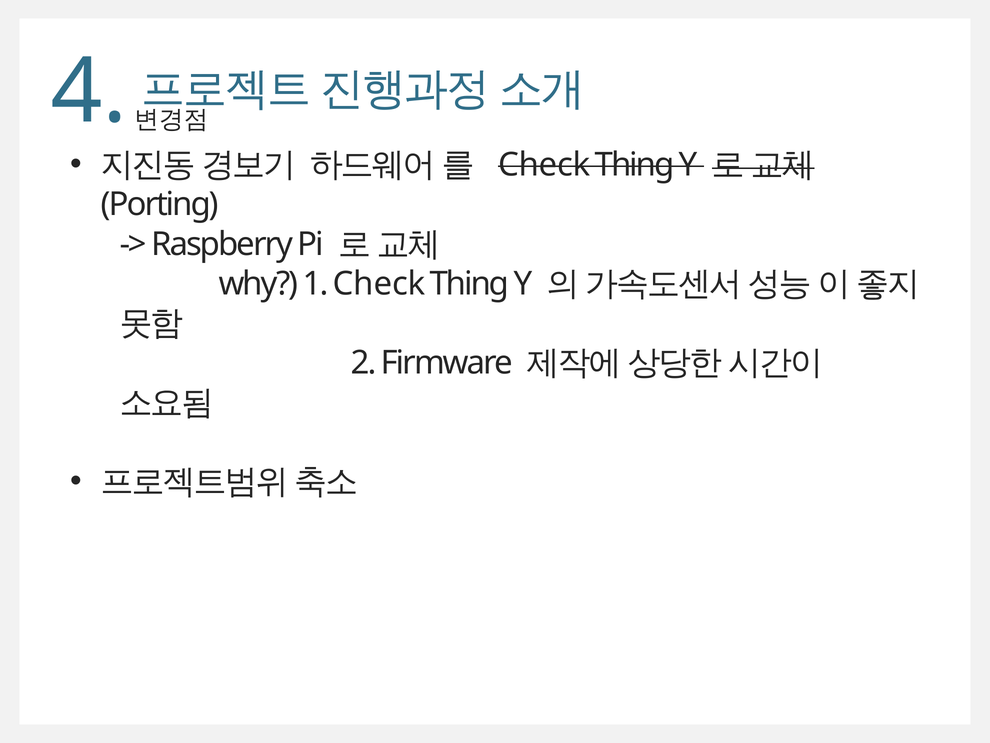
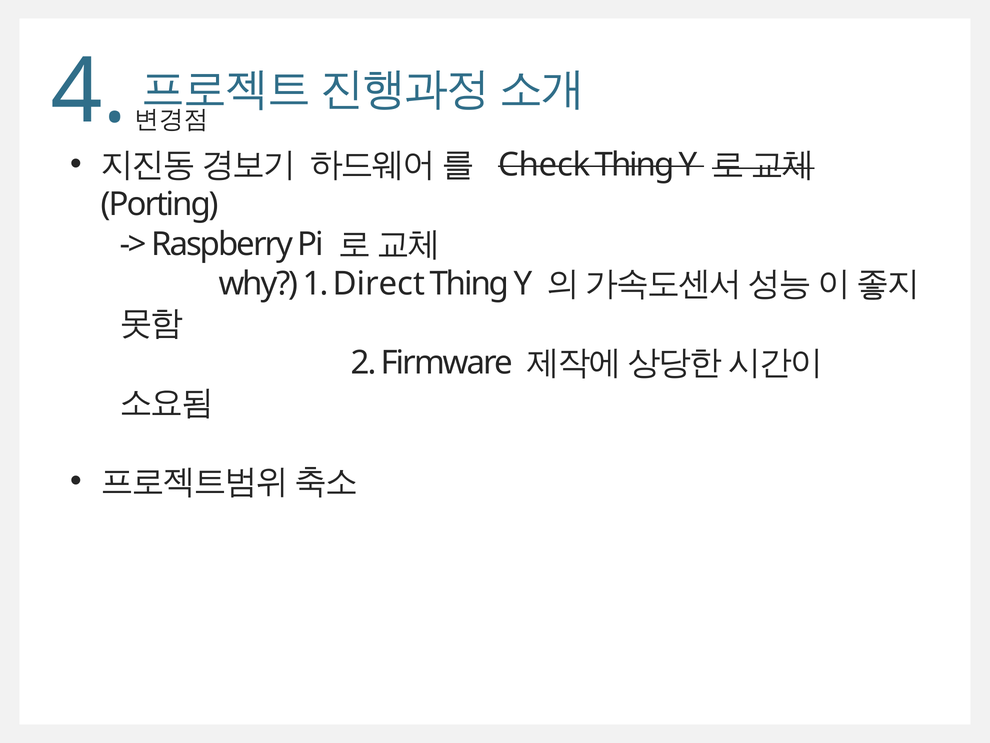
1 Check: Check -> Direct
